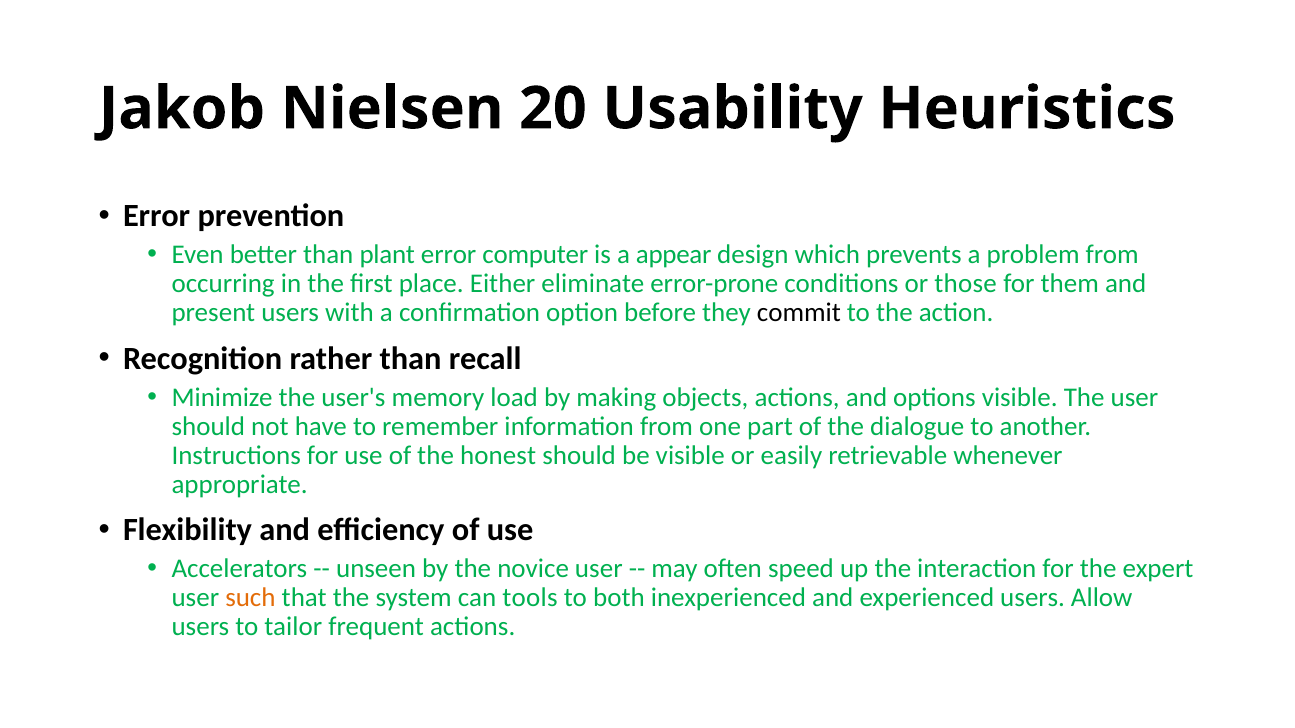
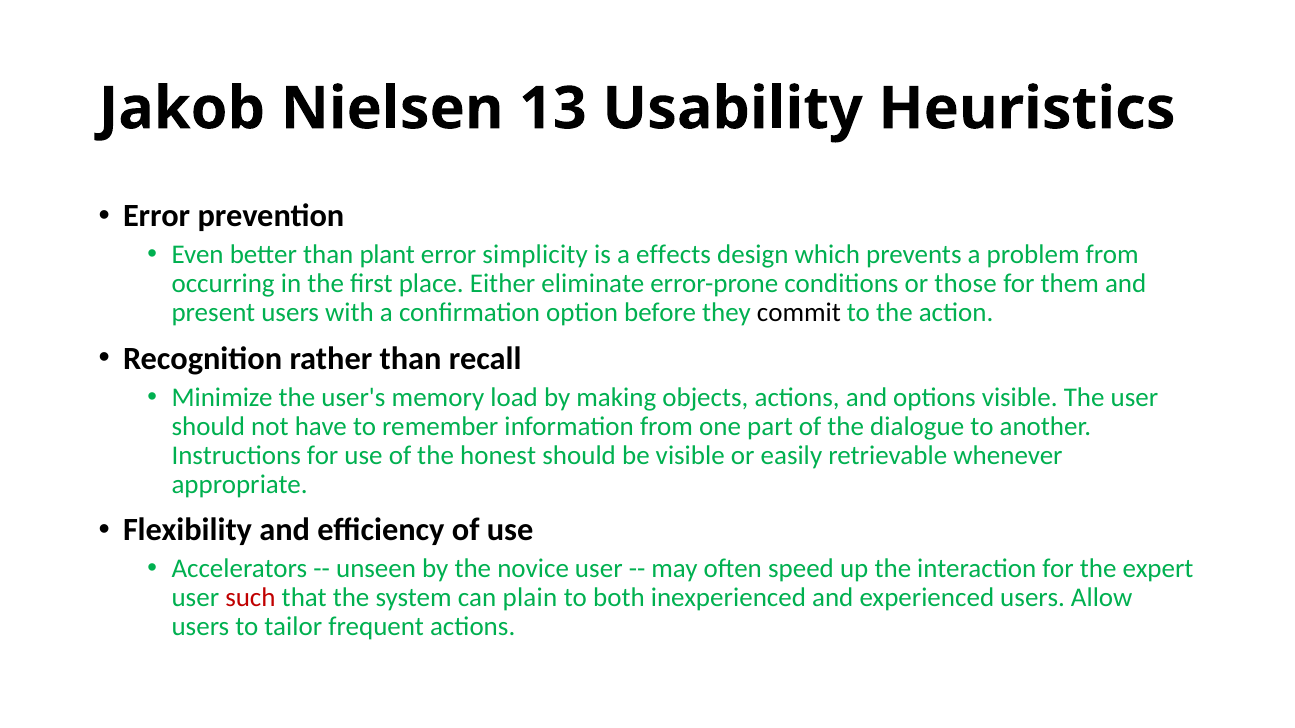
20: 20 -> 13
computer: computer -> simplicity
appear: appear -> effects
such colour: orange -> red
tools: tools -> plain
